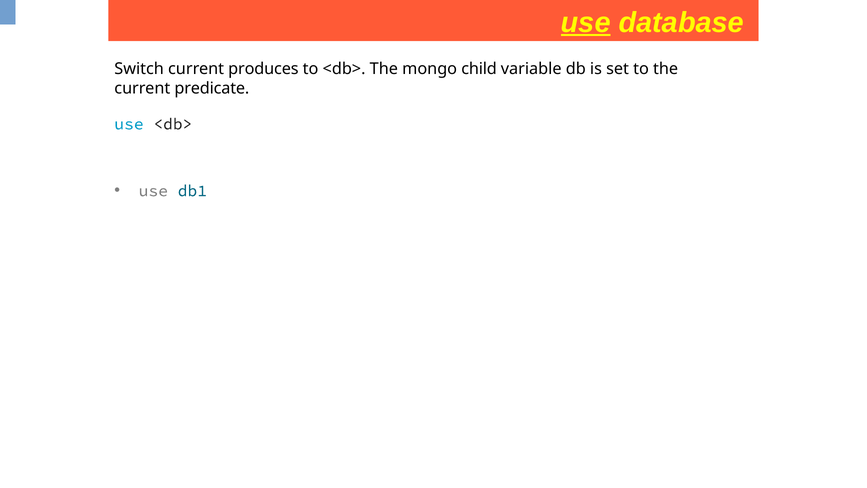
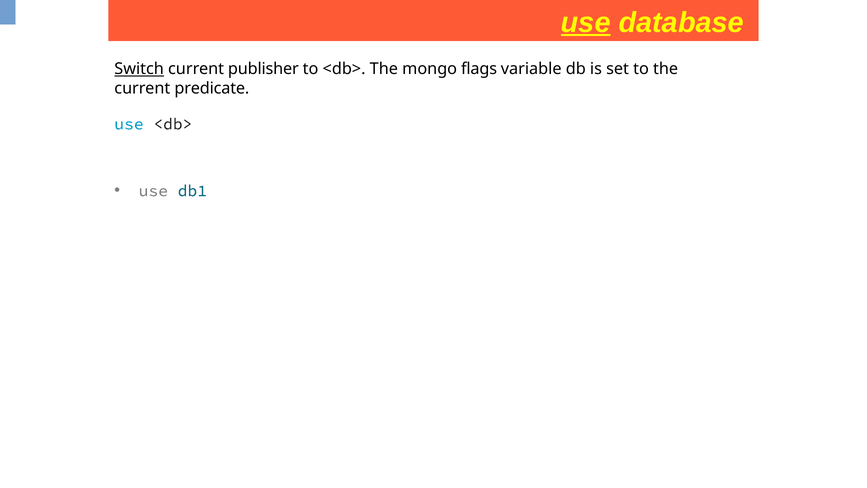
Switch underline: none -> present
produces: produces -> publisher
child: child -> flags
